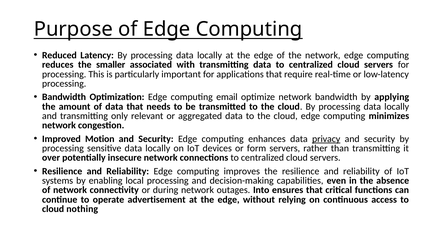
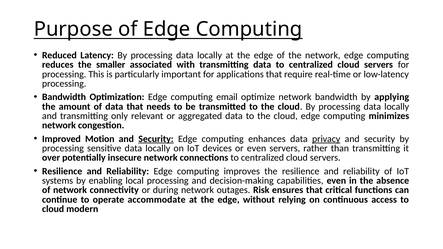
Security at (156, 139) underline: none -> present
or form: form -> even
Into: Into -> Risk
advertisement: advertisement -> accommodate
nothing: nothing -> modern
